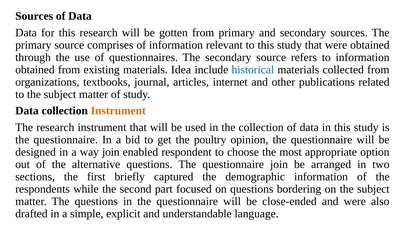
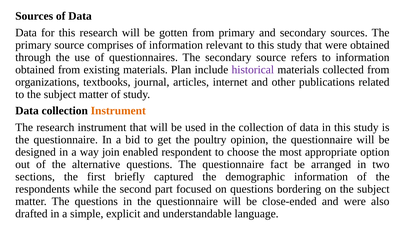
Idea: Idea -> Plan
historical colour: blue -> purple
questionnaire join: join -> fact
